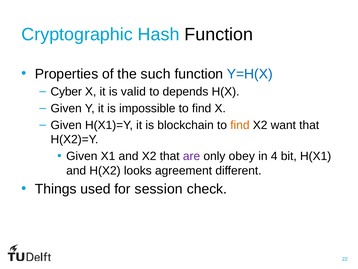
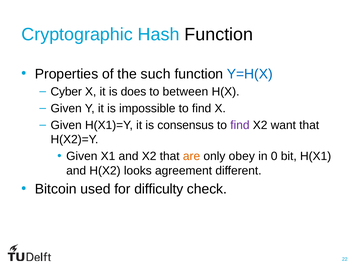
valid: valid -> does
depends: depends -> between
blockchain: blockchain -> consensus
find at (240, 125) colour: orange -> purple
are colour: purple -> orange
4: 4 -> 0
Things: Things -> Bitcoin
session: session -> difficulty
